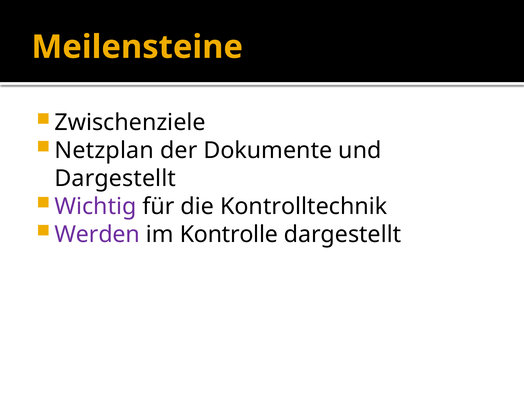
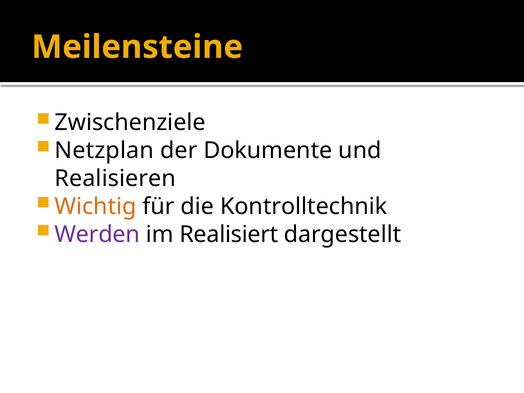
Dargestellt at (115, 178): Dargestellt -> Realisieren
Wichtig colour: purple -> orange
Kontrolle: Kontrolle -> Realisiert
